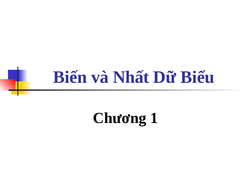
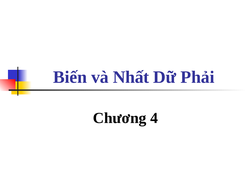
Biểu: Biểu -> Phải
1: 1 -> 4
